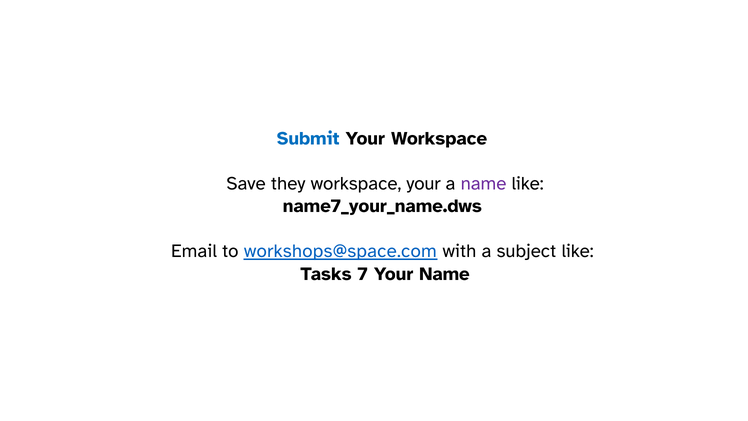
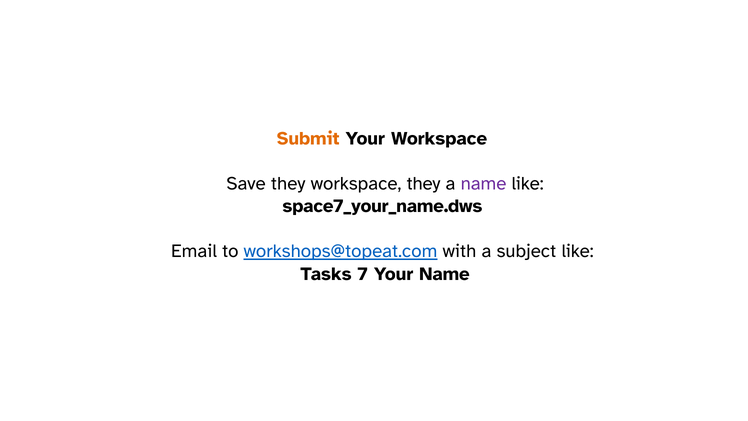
Submit colour: blue -> orange
workspace your: your -> they
name7_your_name.dws: name7_your_name.dws -> space7_your_name.dws
workshops@space.com: workshops@space.com -> workshops@topeat.com
